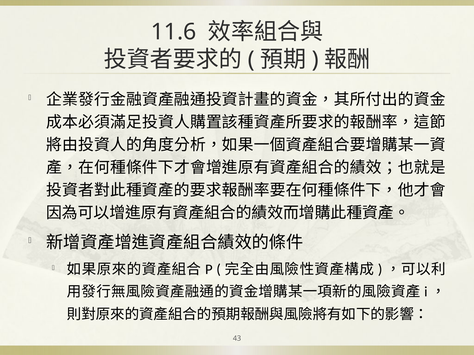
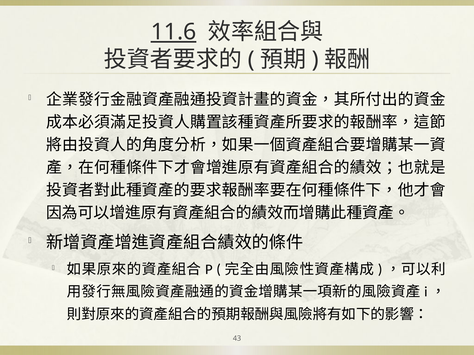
11.6 underline: none -> present
